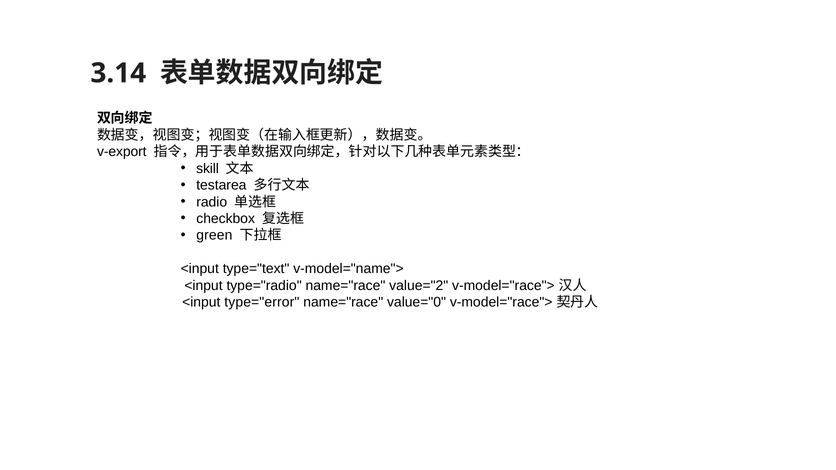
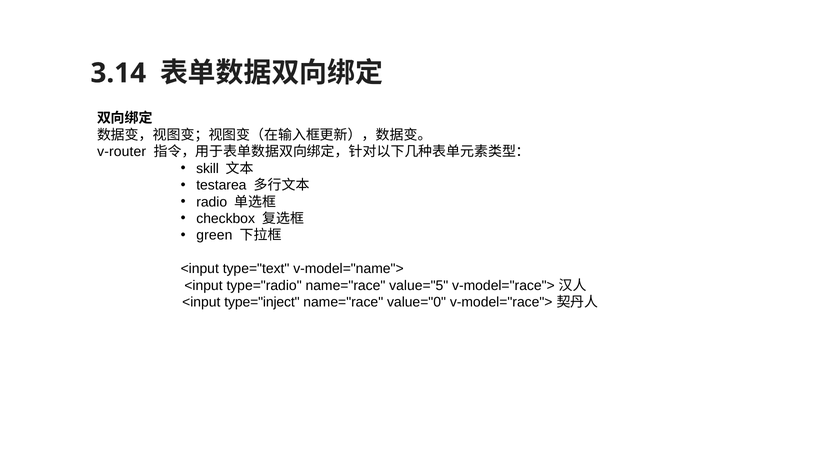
v-export: v-export -> v-router
value="2: value="2 -> value="5
type="error: type="error -> type="inject
